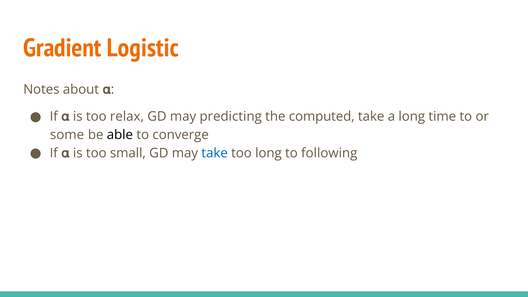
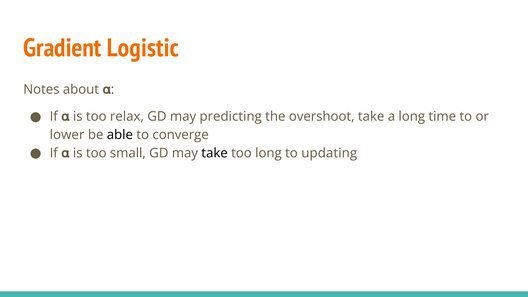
computed: computed -> overshoot
some: some -> lower
take at (215, 153) colour: blue -> black
following: following -> updating
